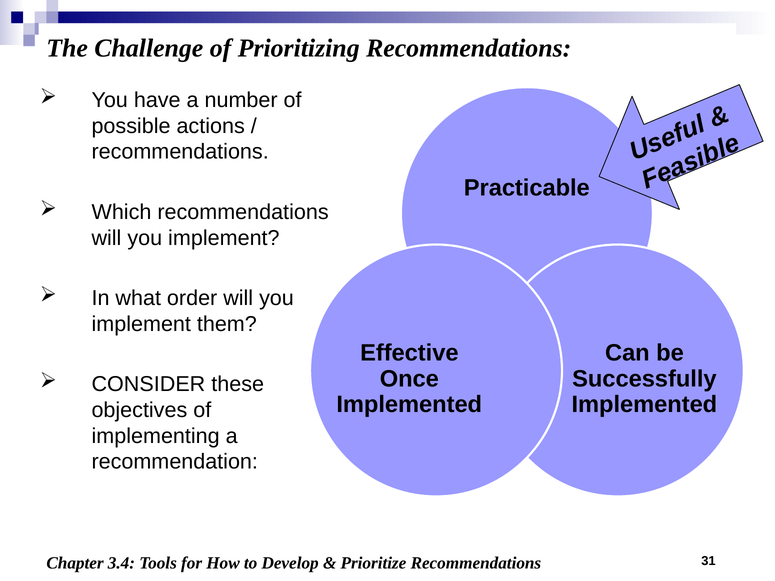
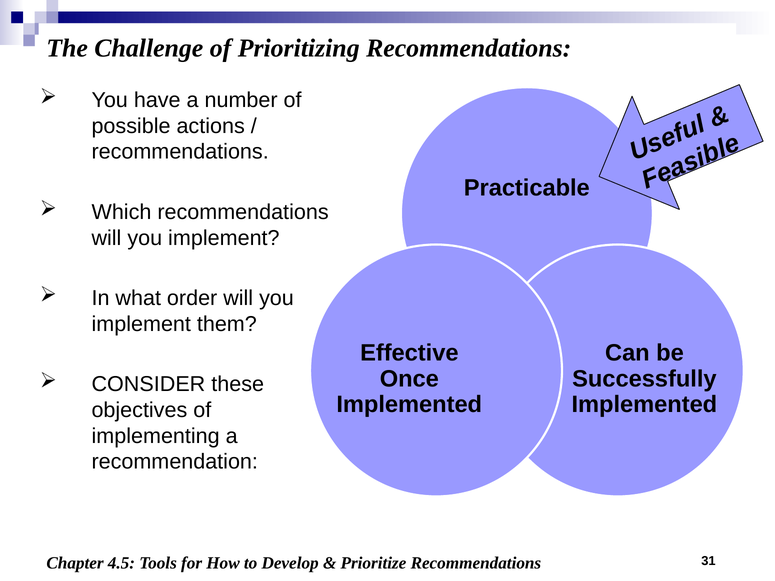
3.4: 3.4 -> 4.5
